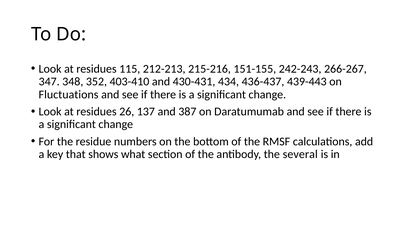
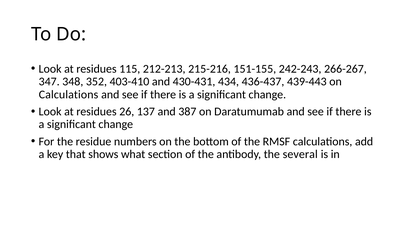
Fluctuations at (69, 94): Fluctuations -> Calculations
